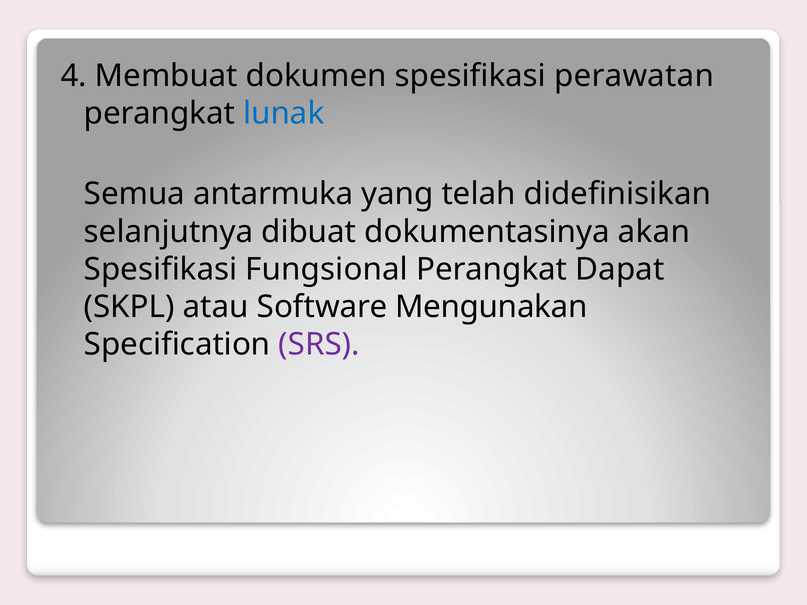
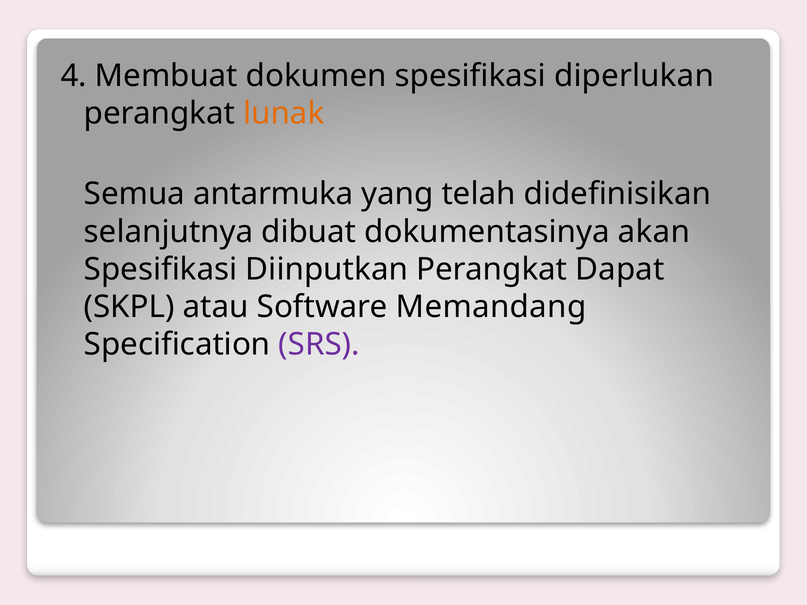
perawatan: perawatan -> diperlukan
lunak colour: blue -> orange
Fungsional: Fungsional -> Diinputkan
Mengunakan: Mengunakan -> Memandang
